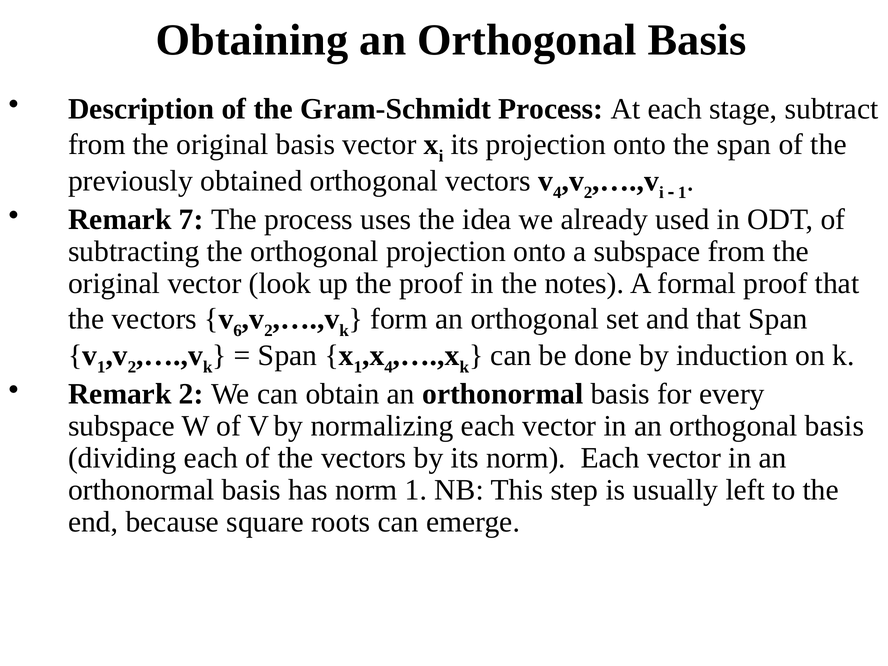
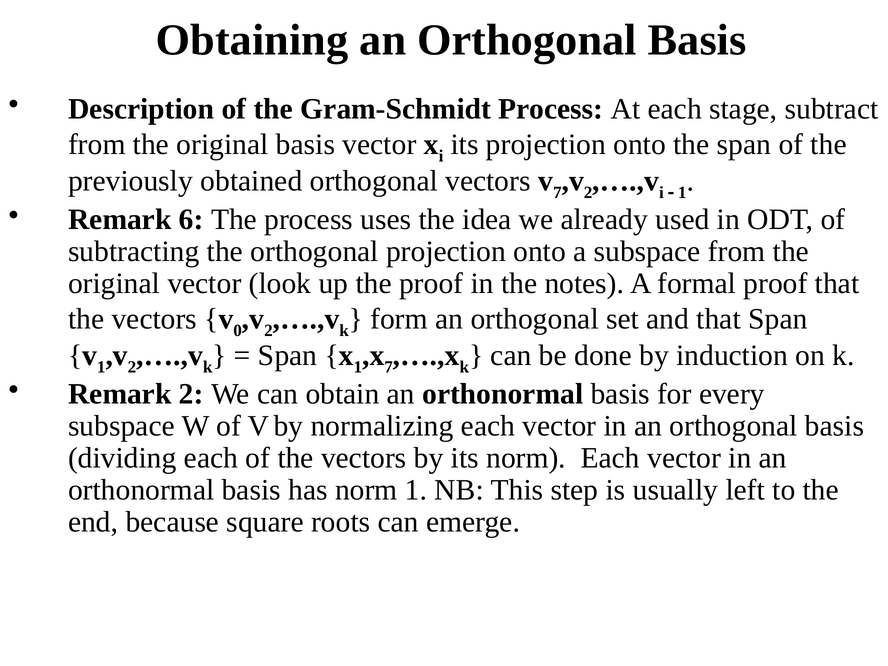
v 4: 4 -> 7
7: 7 -> 6
6: 6 -> 0
4 at (389, 367): 4 -> 7
